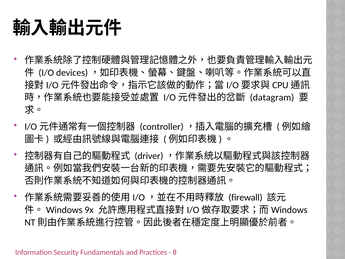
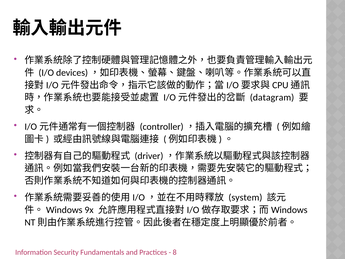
firewall: firewall -> system
